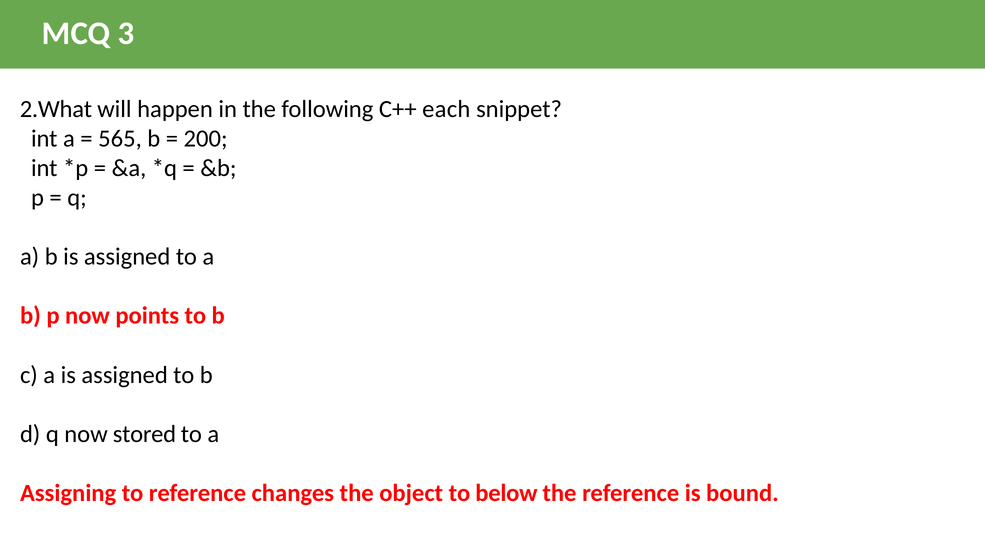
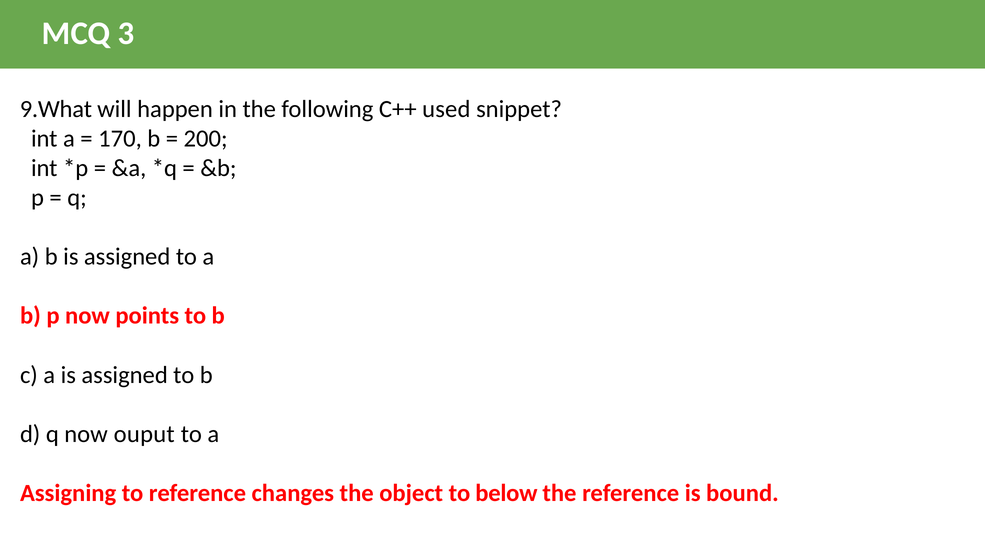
2.What: 2.What -> 9.What
each: each -> used
565: 565 -> 170
stored: stored -> ouput
